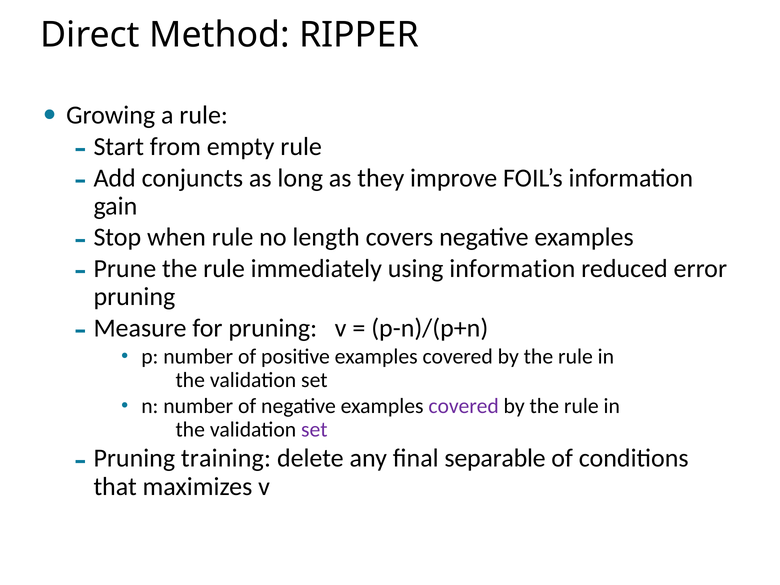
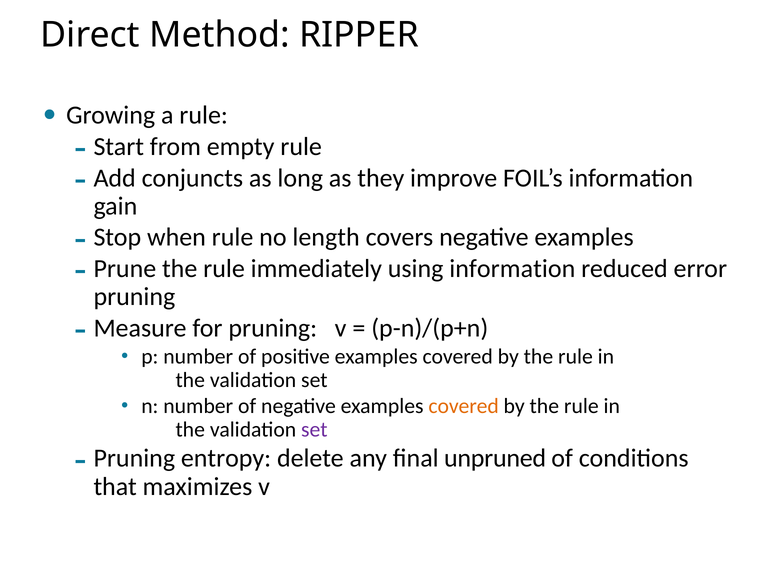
covered at (464, 406) colour: purple -> orange
training: training -> entropy
separable: separable -> unpruned
